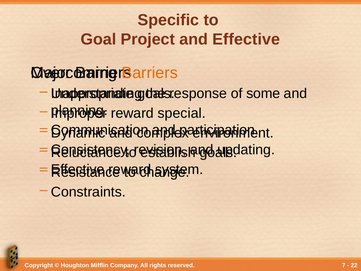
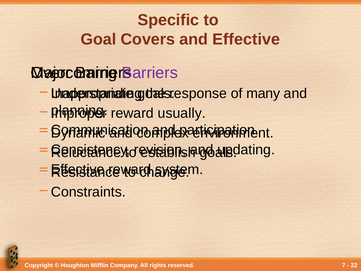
Project: Project -> Covers
Barriers at (150, 73) colour: orange -> purple
some: some -> many
special: special -> usually
